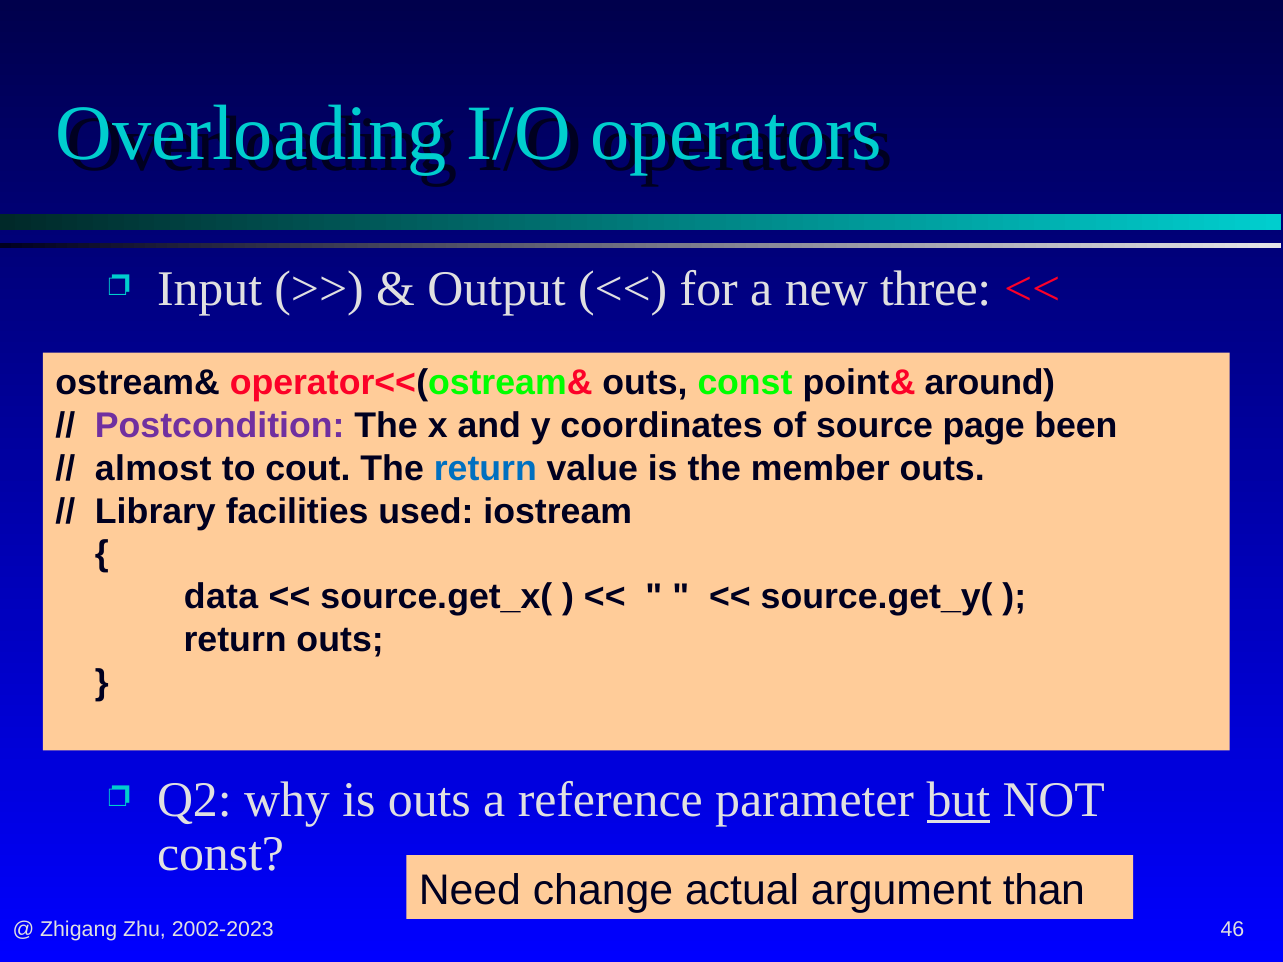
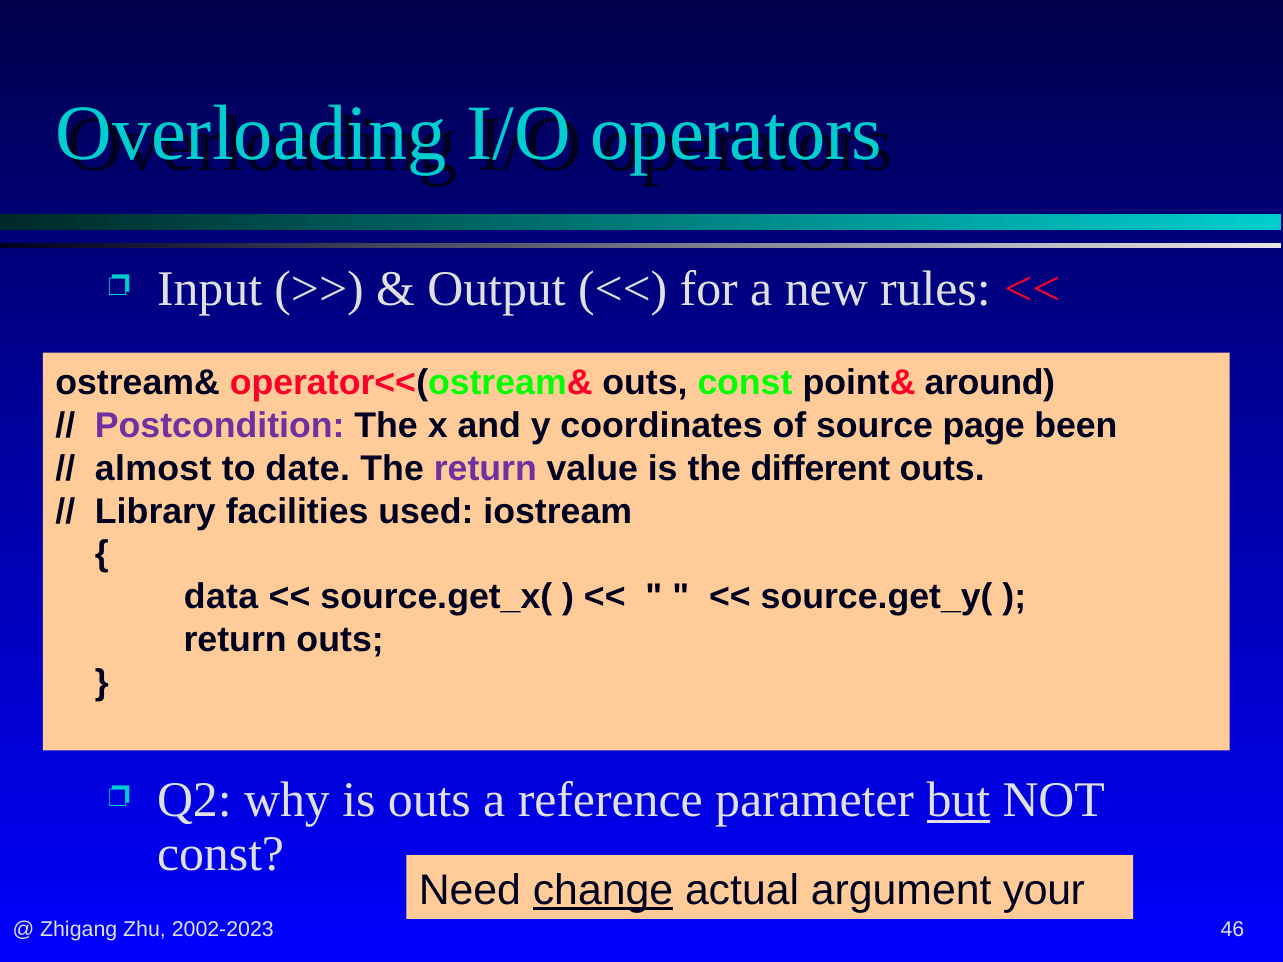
three: three -> rules
cout: cout -> date
return at (485, 469) colour: blue -> purple
member: member -> different
change underline: none -> present
than: than -> your
